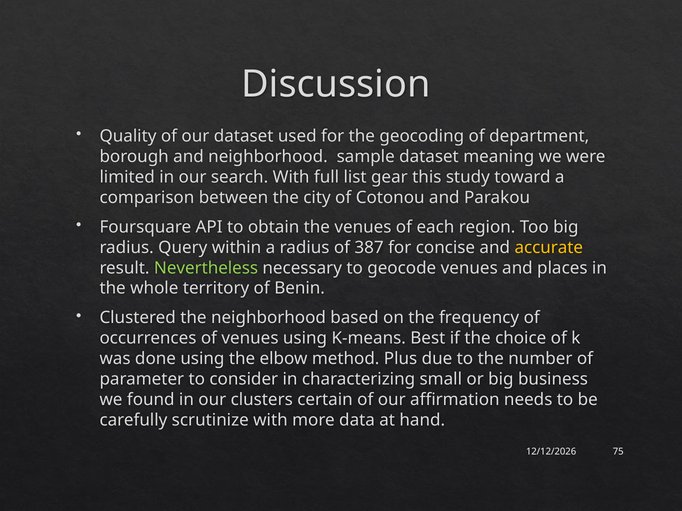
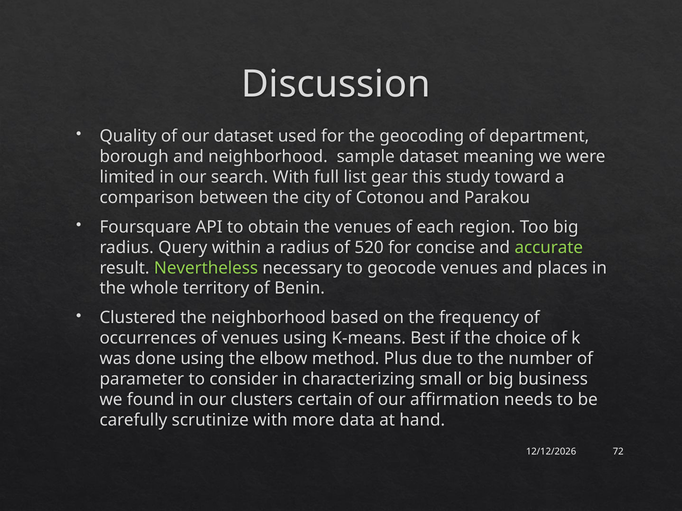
387: 387 -> 520
accurate colour: yellow -> light green
75: 75 -> 72
